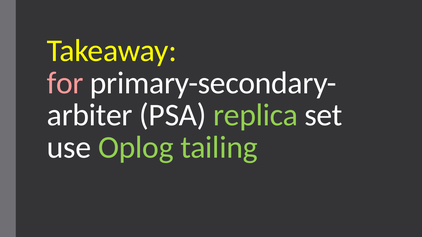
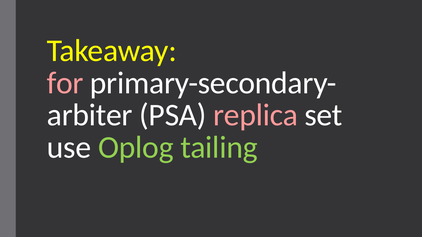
replica colour: light green -> pink
